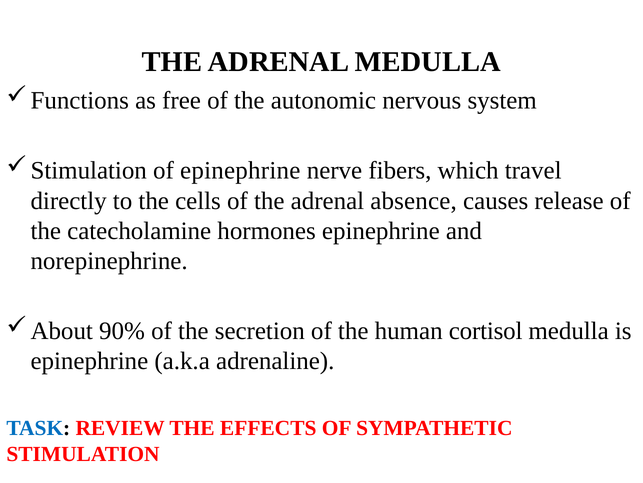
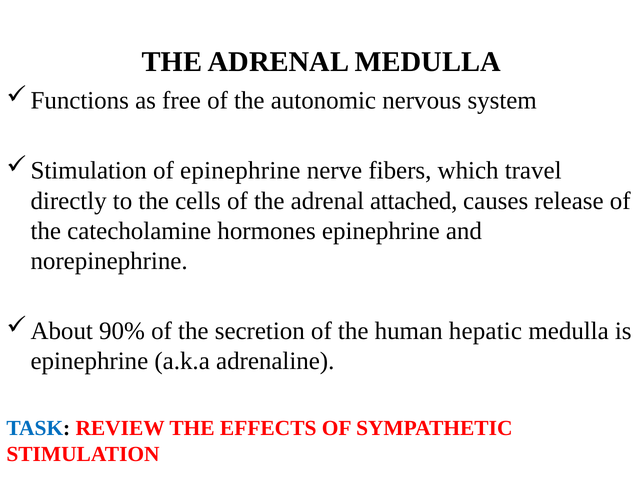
absence: absence -> attached
cortisol: cortisol -> hepatic
